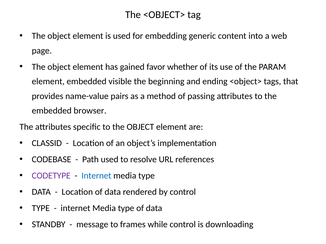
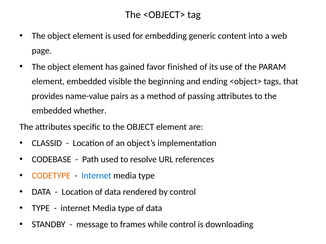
whether: whether -> finished
browser: browser -> whether
CODETYPE colour: purple -> orange
